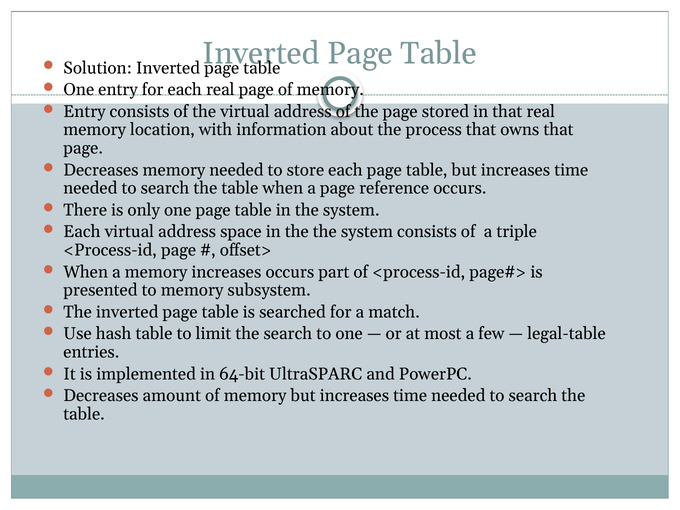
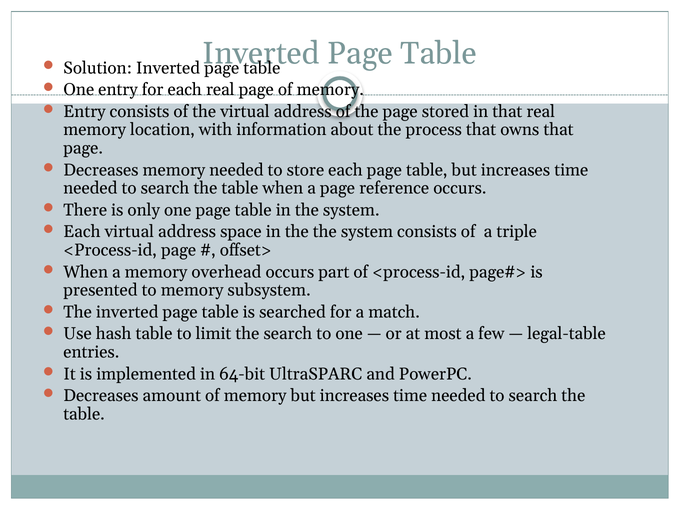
memory increases: increases -> overhead
